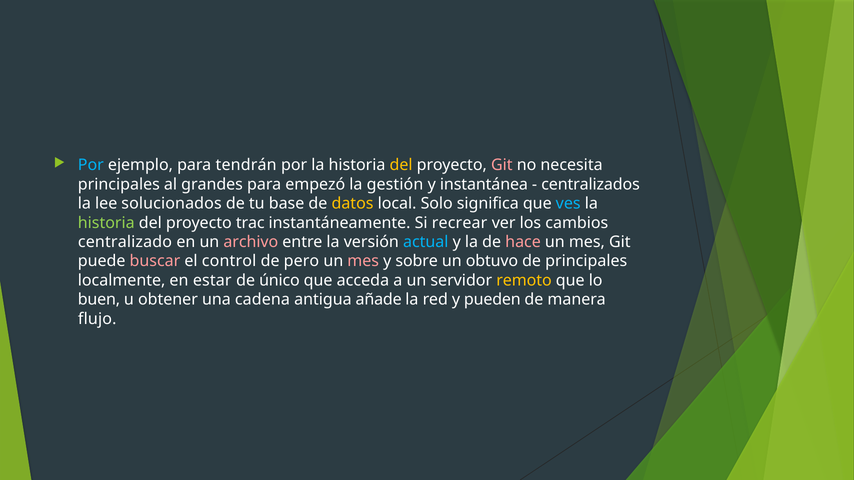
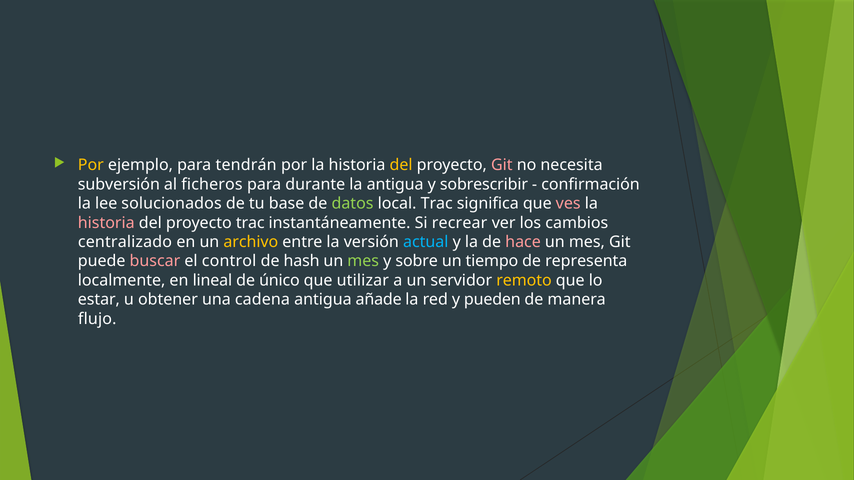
Por at (91, 165) colour: light blue -> yellow
principales at (119, 184): principales -> subversión
grandes: grandes -> ficheros
empezó: empezó -> durante
la gestión: gestión -> antigua
instantánea: instantánea -> sobrescribir
centralizados: centralizados -> confirmación
datos colour: yellow -> light green
local Solo: Solo -> Trac
ves colour: light blue -> pink
historia at (106, 223) colour: light green -> pink
archivo colour: pink -> yellow
pero: pero -> hash
mes at (363, 261) colour: pink -> light green
obtuvo: obtuvo -> tiempo
de principales: principales -> representa
estar: estar -> lineal
acceda: acceda -> utilizar
buen: buen -> estar
